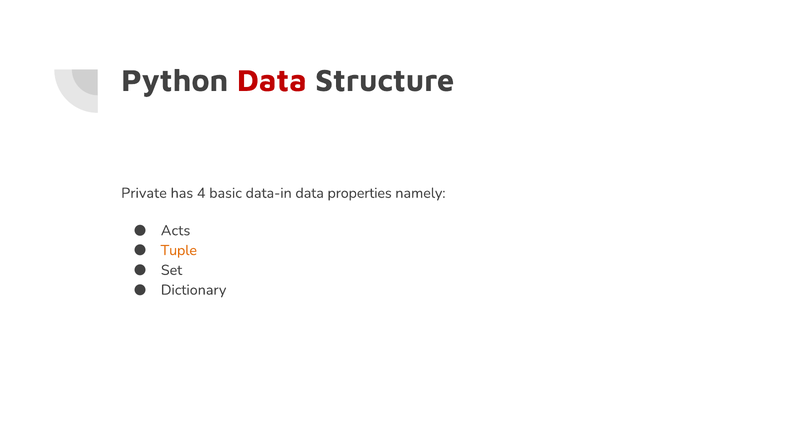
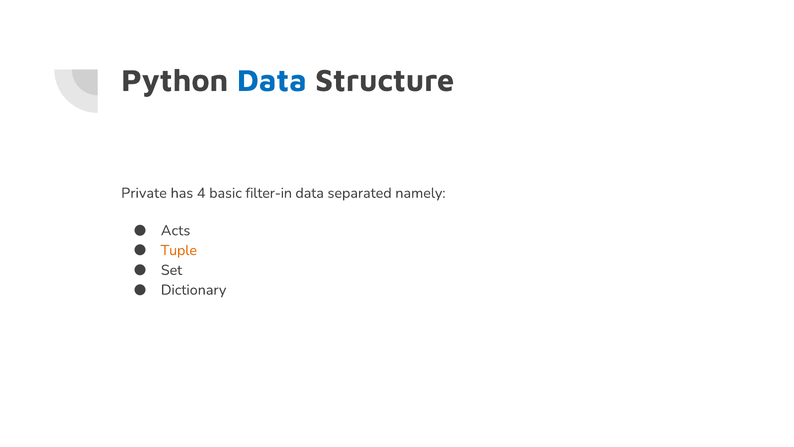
Data at (272, 81) colour: red -> blue
data-in: data-in -> filter-in
properties: properties -> separated
